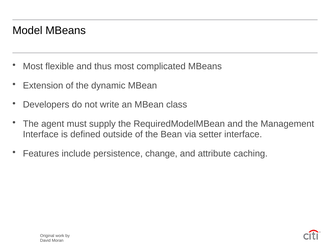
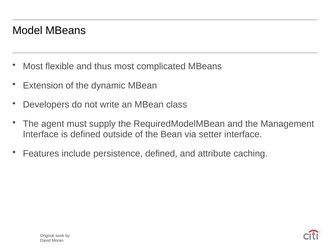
persistence change: change -> defined
